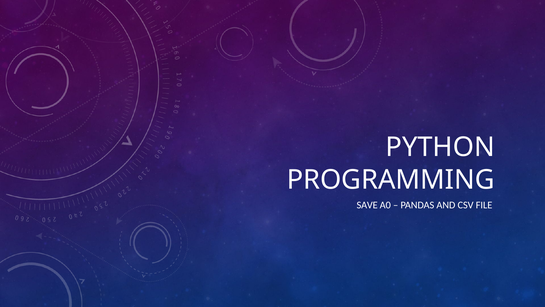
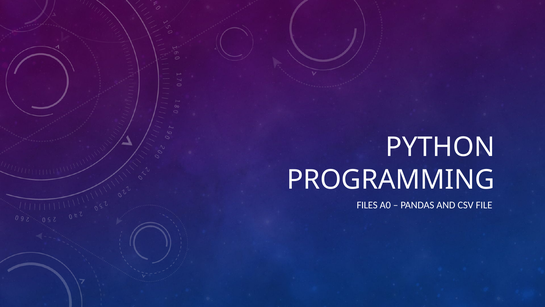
SAVE: SAVE -> FILES
